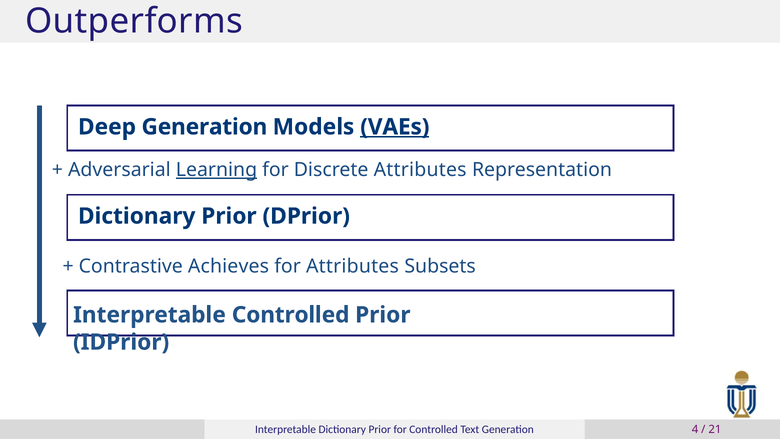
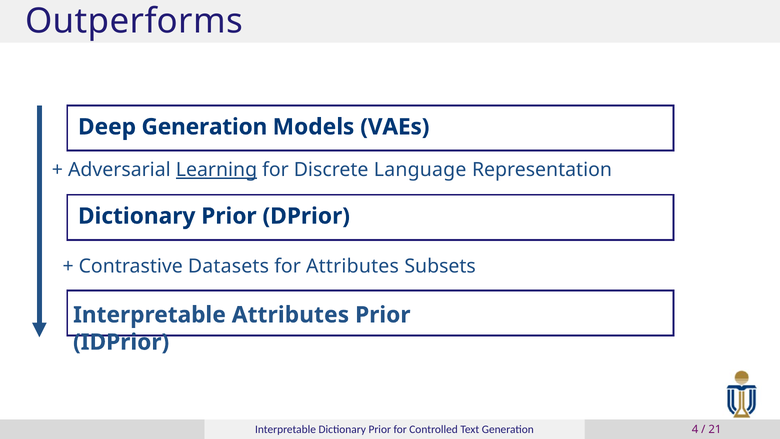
VAEs underline: present -> none
Discrete Attributes: Attributes -> Language
Achieves: Achieves -> Datasets
Interpretable Controlled: Controlled -> Attributes
